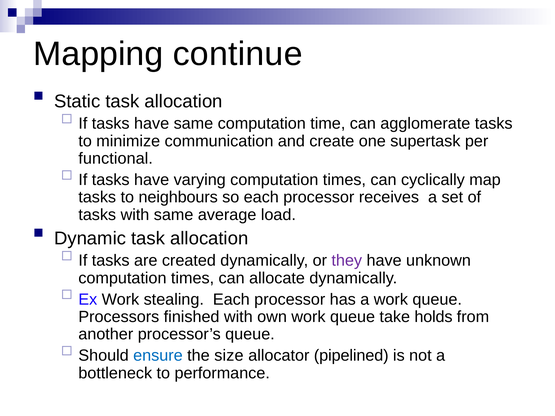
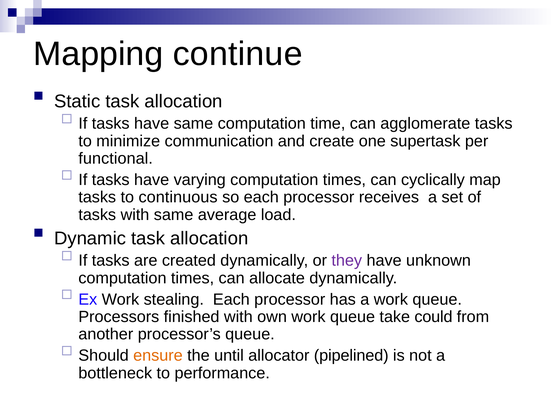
neighbours: neighbours -> continuous
holds: holds -> could
ensure colour: blue -> orange
size: size -> until
